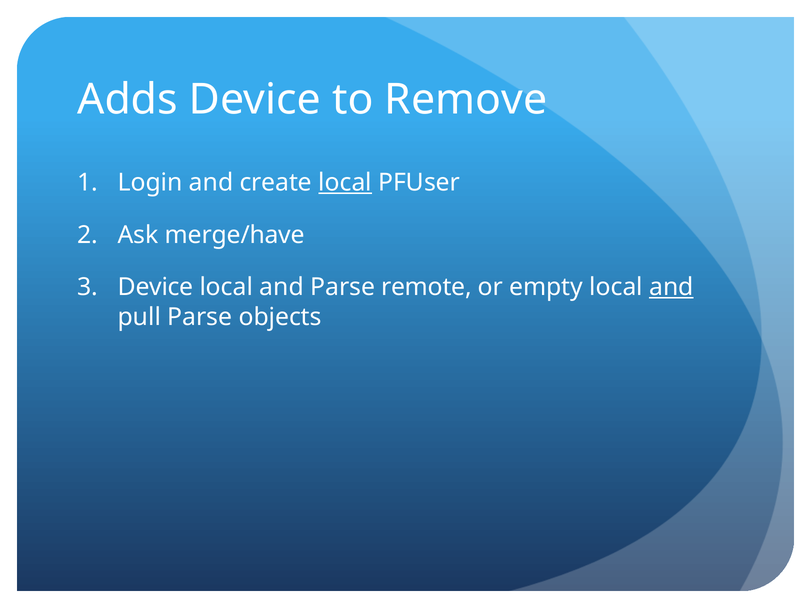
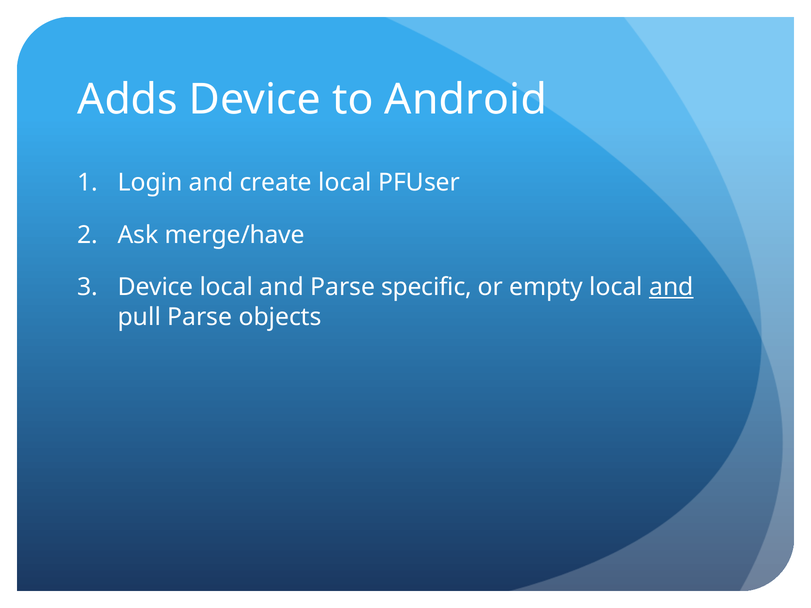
Remove: Remove -> Android
local at (345, 183) underline: present -> none
remote: remote -> specific
